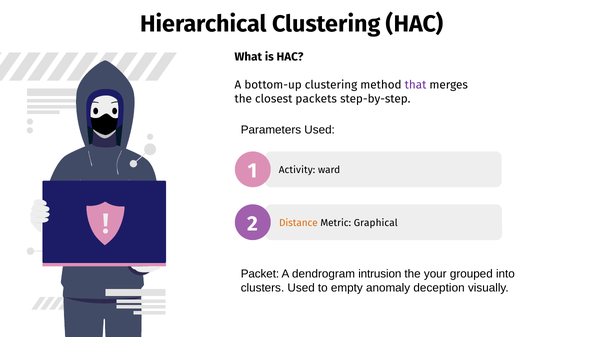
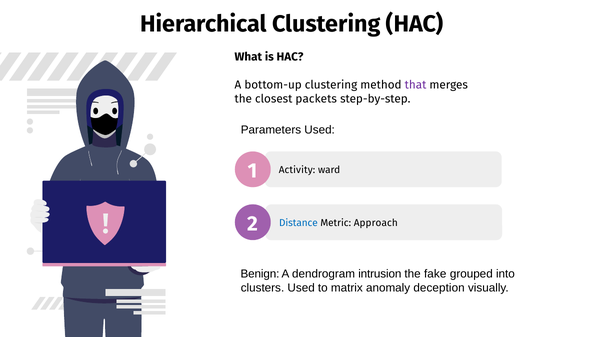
Distance colour: orange -> blue
Graphical: Graphical -> Approach
Packet: Packet -> Benign
your: your -> fake
empty: empty -> matrix
